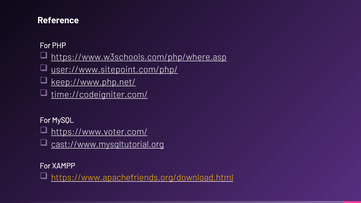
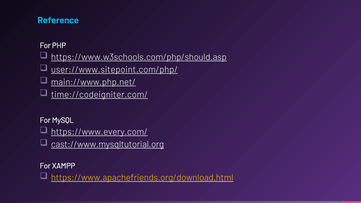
Reference colour: white -> light blue
https://www.w3schools.com/php/where.asp: https://www.w3schools.com/php/where.asp -> https://www.w3schools.com/php/should.asp
keep://www.php.net/: keep://www.php.net/ -> main://www.php.net/
https://www.voter.com/: https://www.voter.com/ -> https://www.every.com/
